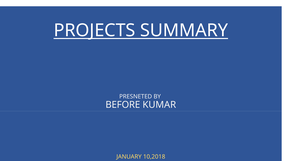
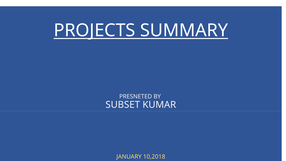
BEFORE: BEFORE -> SUBSET
